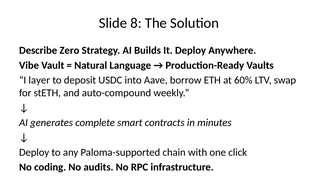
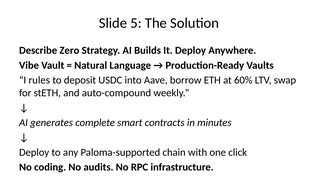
8: 8 -> 5
layer: layer -> rules
